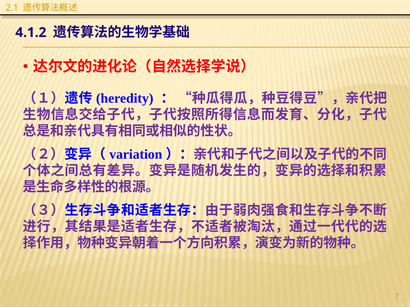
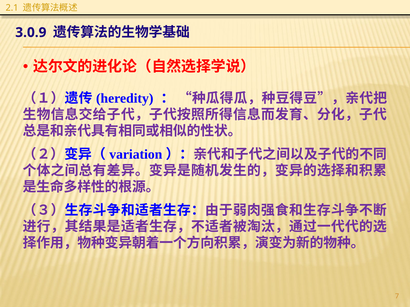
4.1.2: 4.1.2 -> 3.0.9
